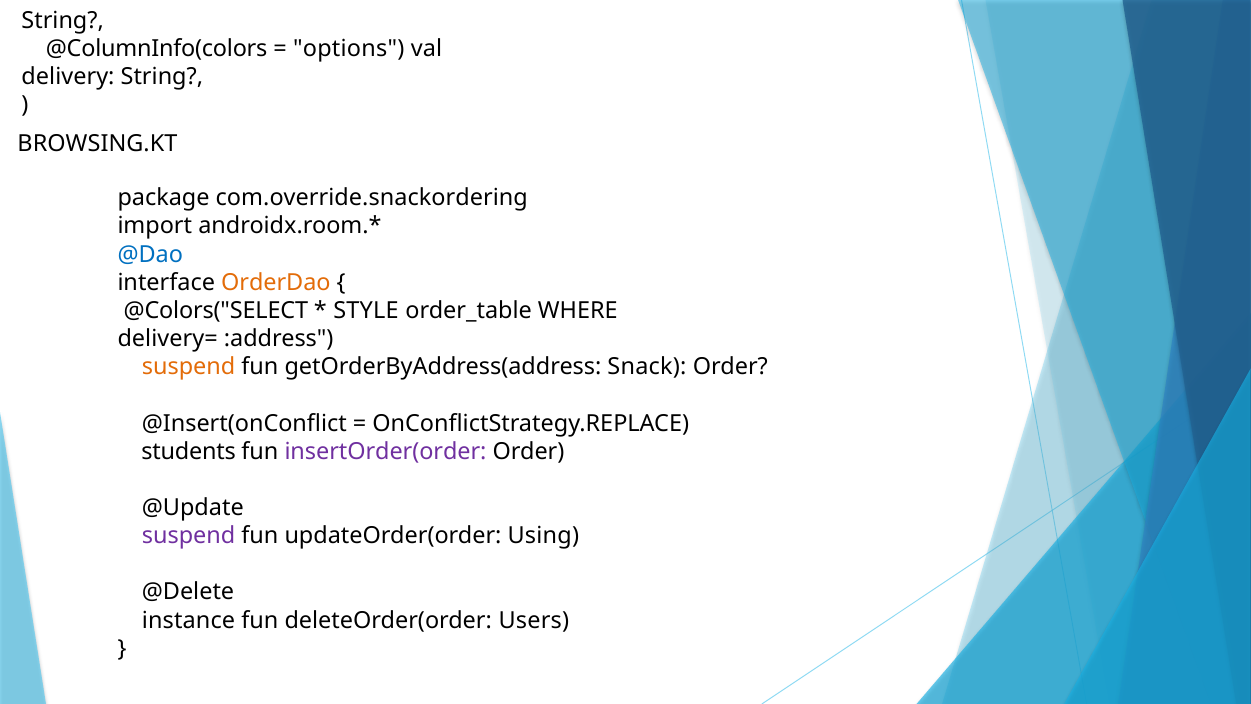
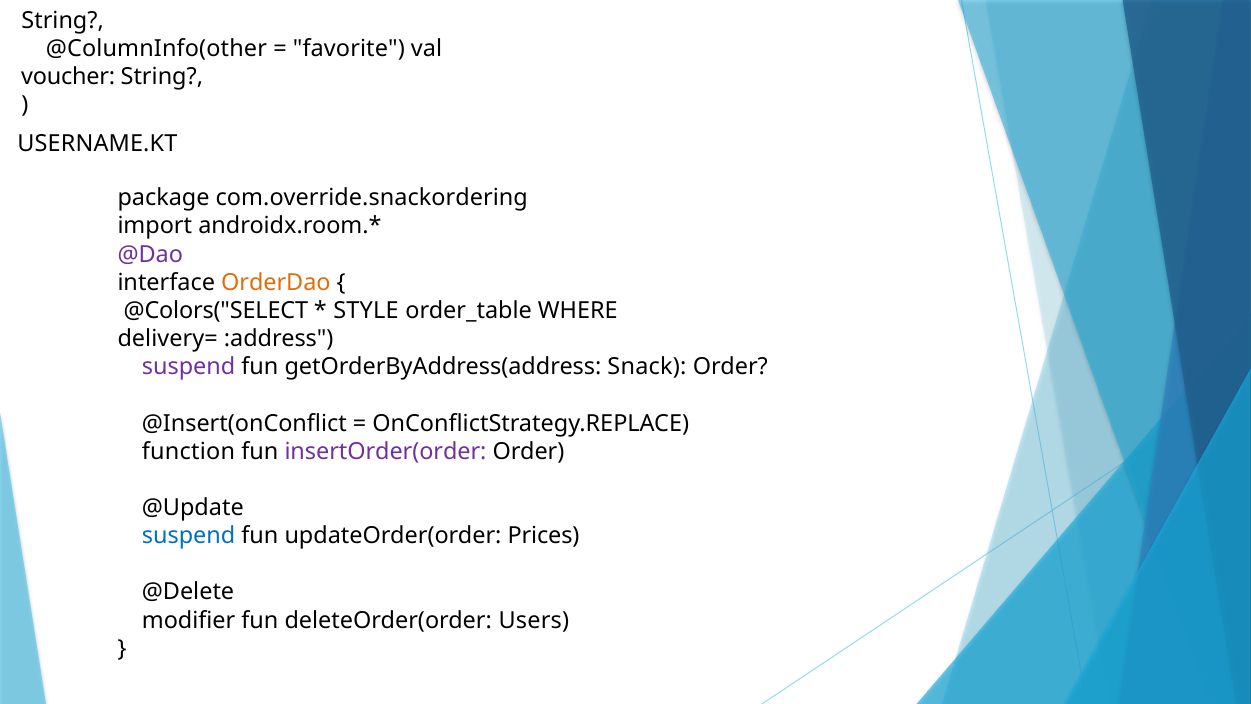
@ColumnInfo(colors: @ColumnInfo(colors -> @ColumnInfo(other
options: options -> favorite
delivery: delivery -> voucher
BROWSING.KT: BROWSING.KT -> USERNAME.KT
@Dao colour: blue -> purple
suspend at (189, 367) colour: orange -> purple
students: students -> function
suspend at (189, 536) colour: purple -> blue
Using: Using -> Prices
instance: instance -> modifier
